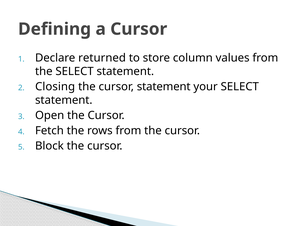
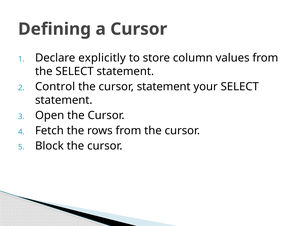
returned: returned -> explicitly
Closing: Closing -> Control
